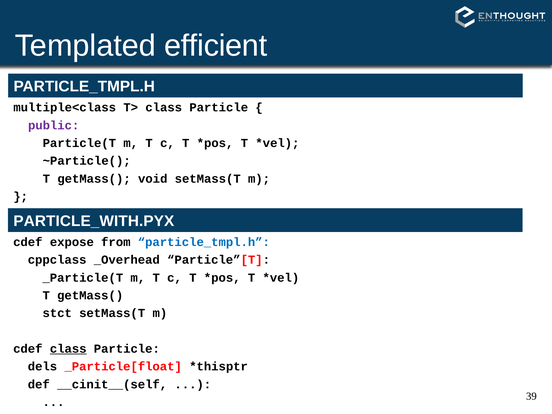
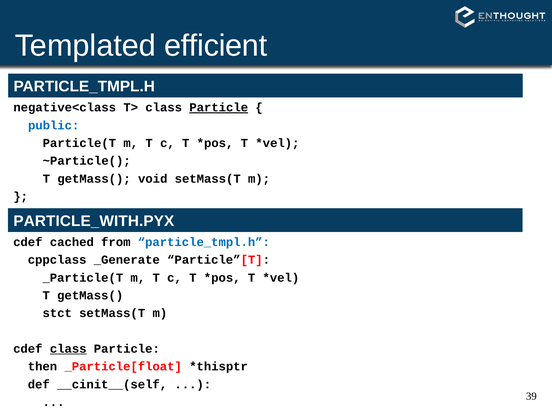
multiple<class: multiple<class -> negative<class
Particle at (219, 108) underline: none -> present
public colour: purple -> blue
expose: expose -> cached
_Overhead: _Overhead -> _Generate
dels: dels -> then
